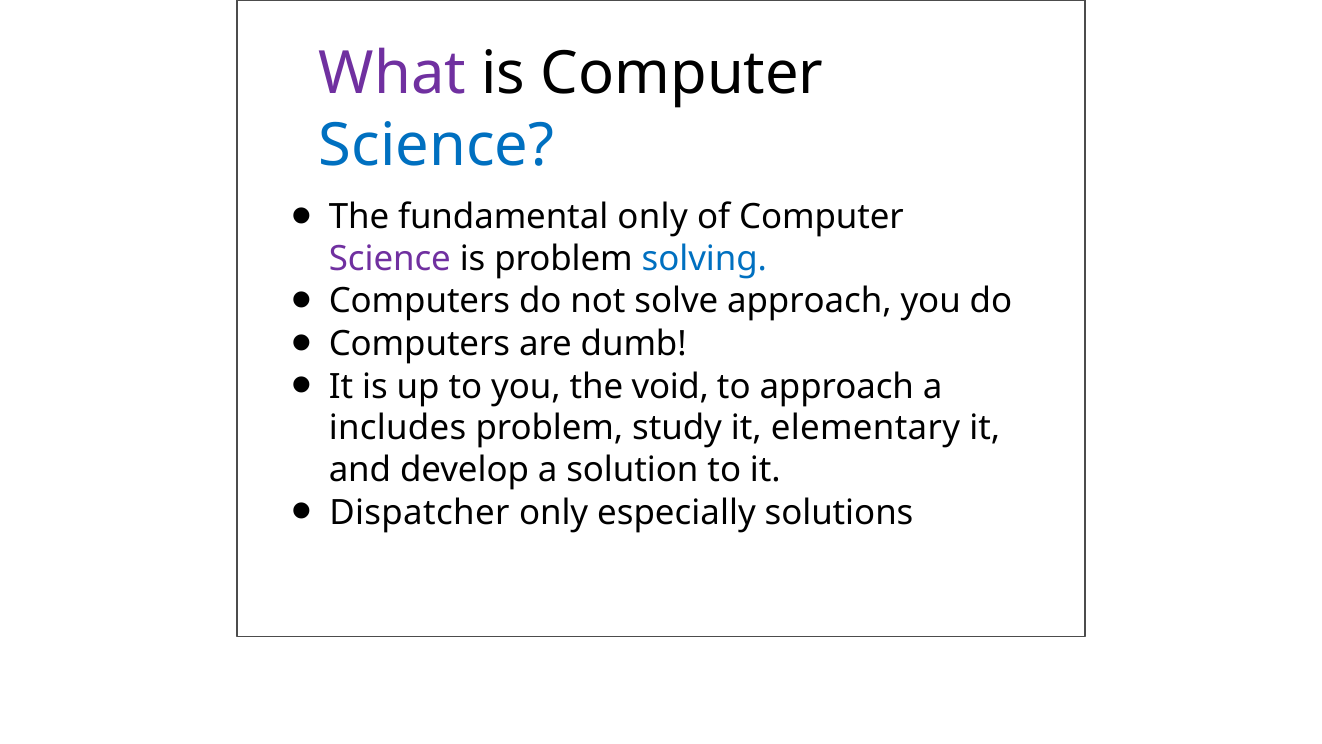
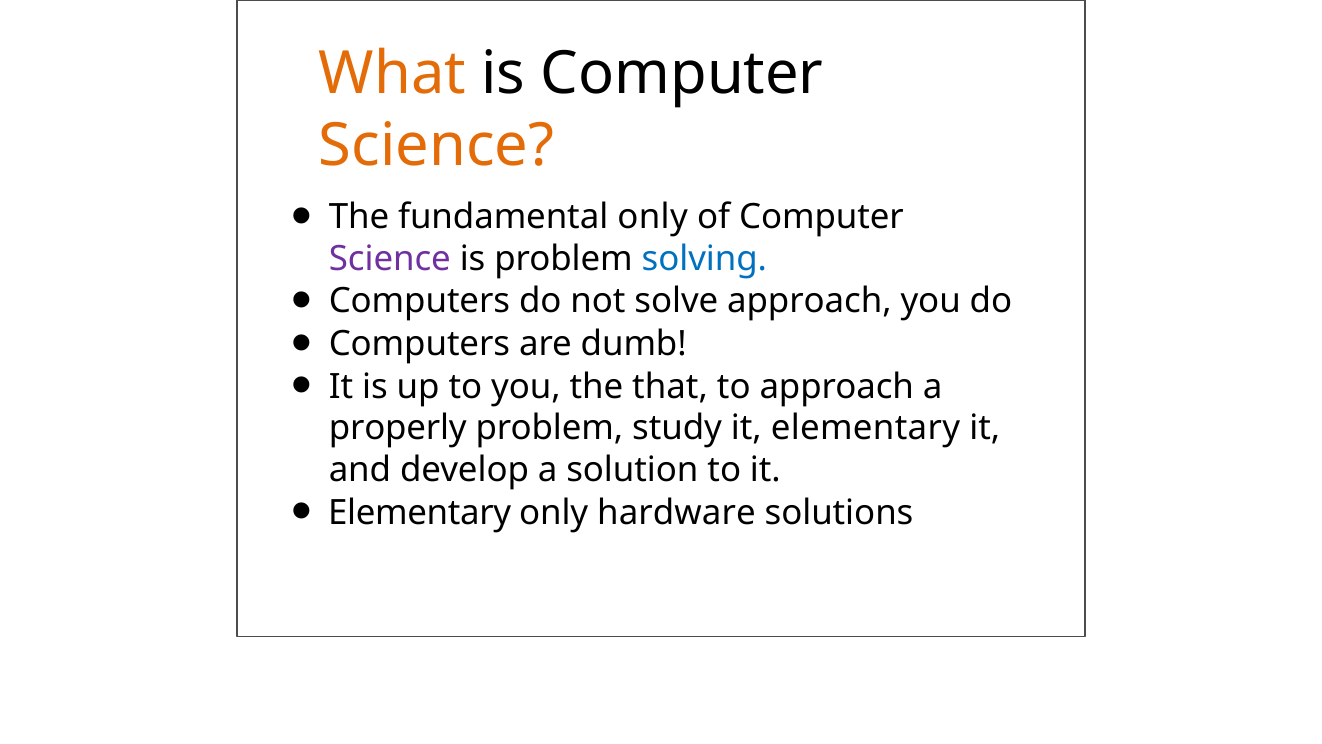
What colour: purple -> orange
Science at (437, 145) colour: blue -> orange
void: void -> that
includes: includes -> properly
Dispatcher at (419, 512): Dispatcher -> Elementary
especially: especially -> hardware
